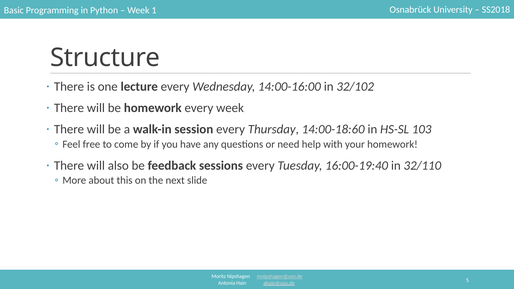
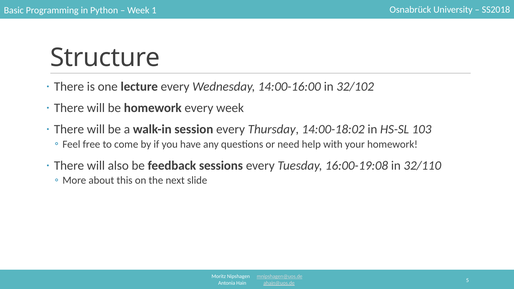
14:00-18:60: 14:00-18:60 -> 14:00-18:02
16:00-19:40: 16:00-19:40 -> 16:00-19:08
